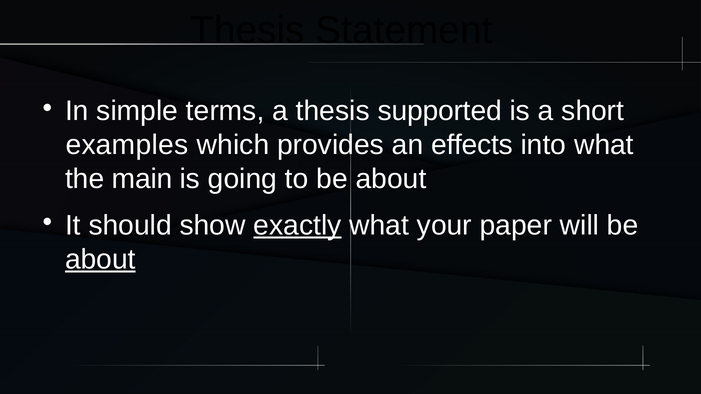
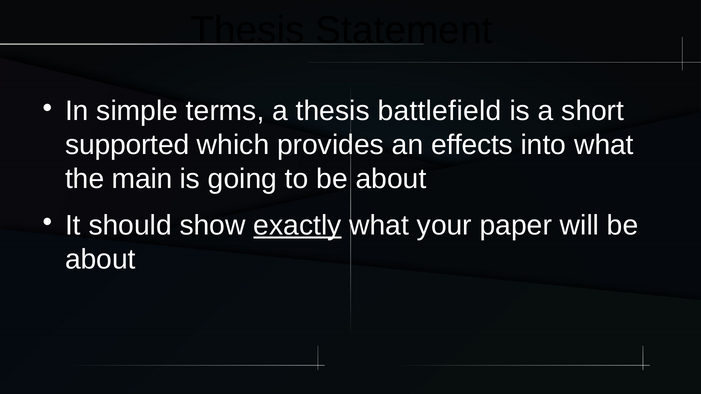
supported: supported -> battlefield
examples: examples -> supported
about at (100, 259) underline: present -> none
